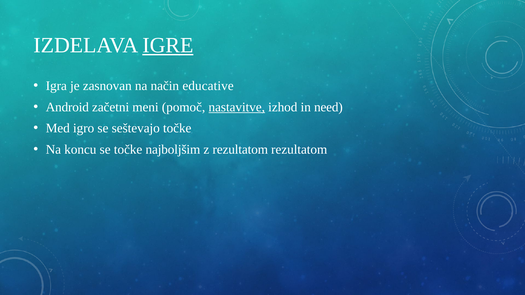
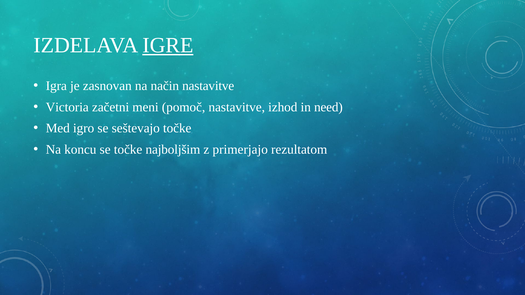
način educative: educative -> nastavitve
Android: Android -> Victoria
nastavitve at (237, 107) underline: present -> none
z rezultatom: rezultatom -> primerjajo
